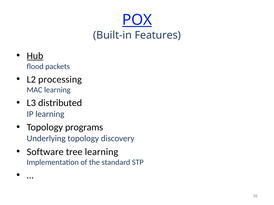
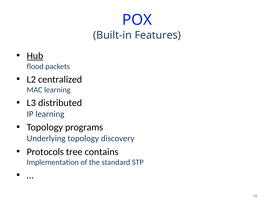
POX underline: present -> none
processing: processing -> centralized
Software: Software -> Protocols
tree learning: learning -> contains
